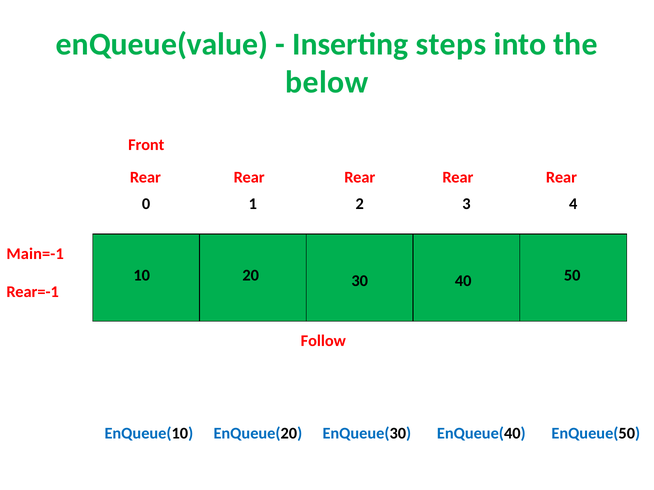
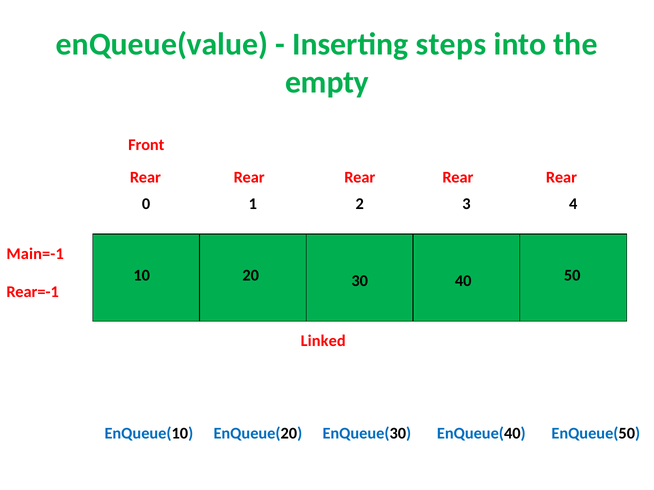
below: below -> empty
Follow: Follow -> Linked
